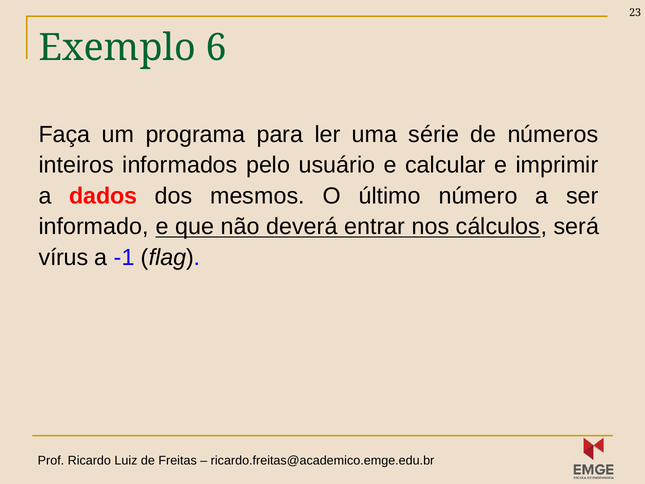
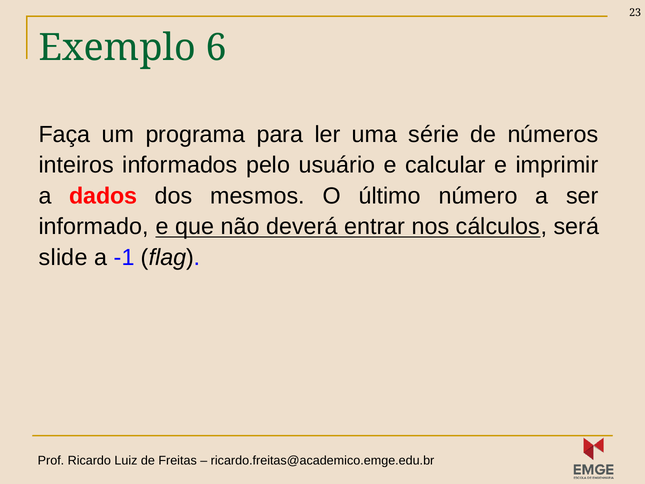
vírus: vírus -> slide
